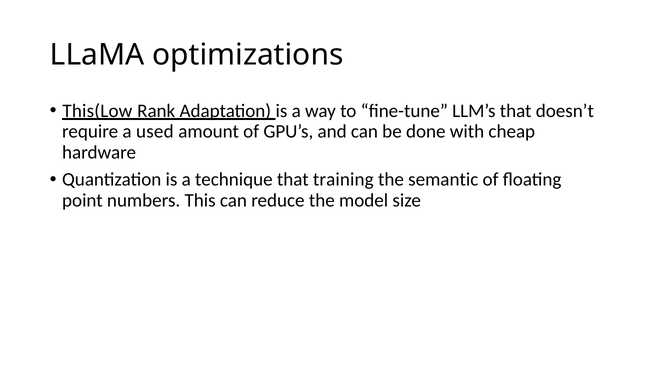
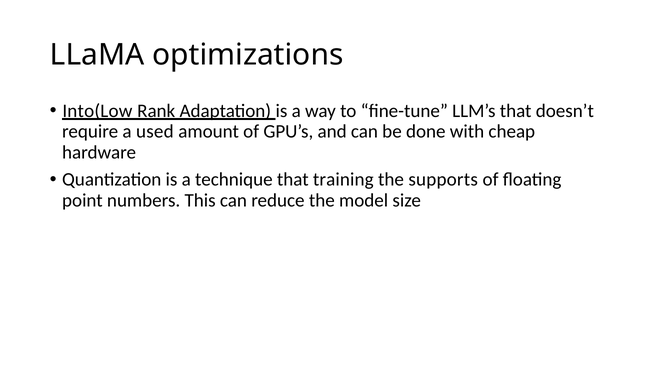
This(Low: This(Low -> Into(Low
semantic: semantic -> supports
